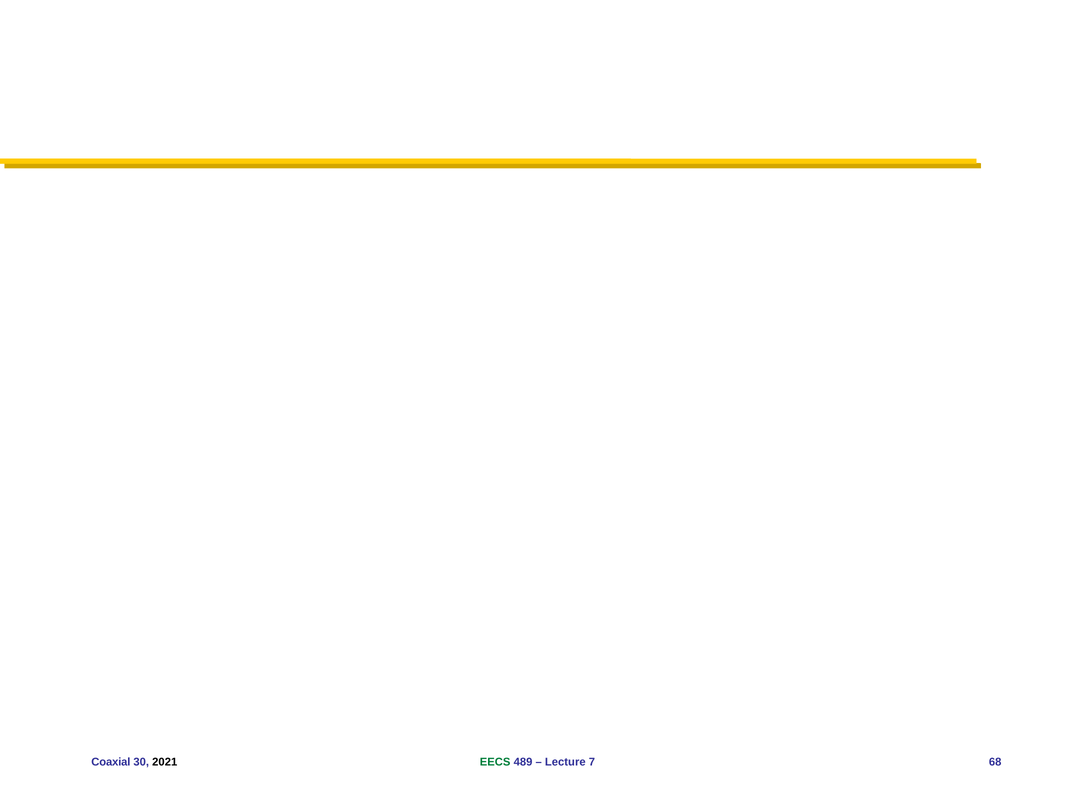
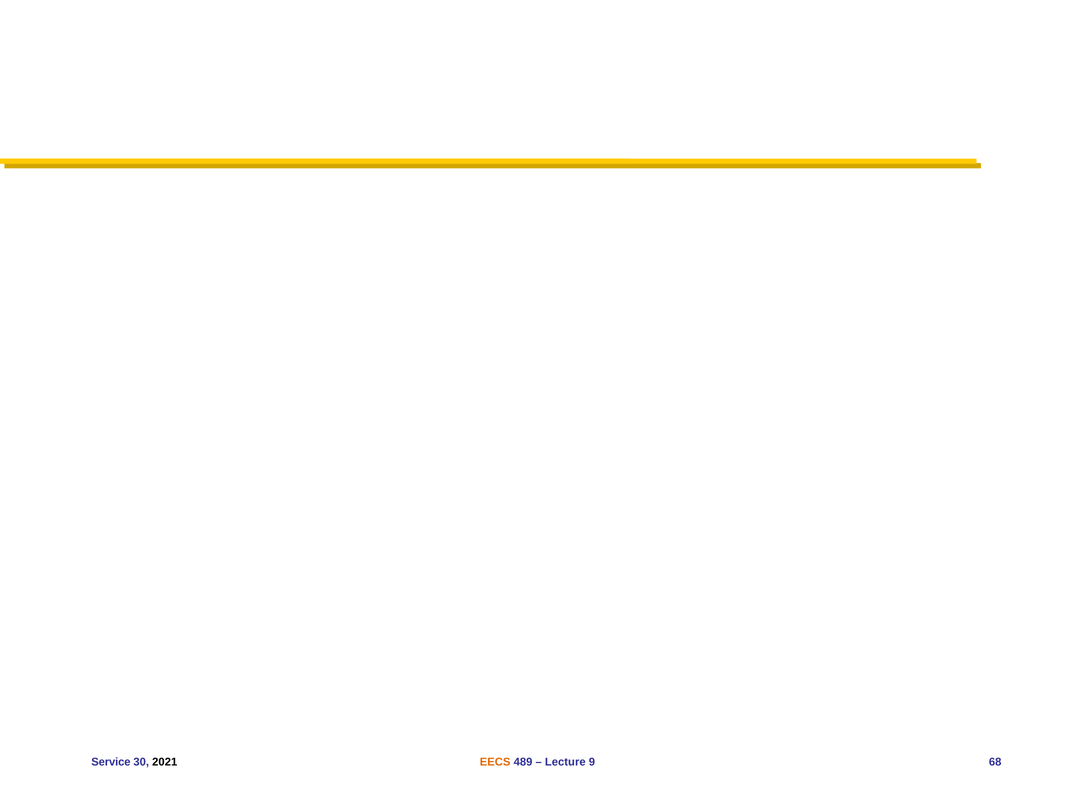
Coaxial: Coaxial -> Service
EECS colour: green -> orange
7: 7 -> 9
